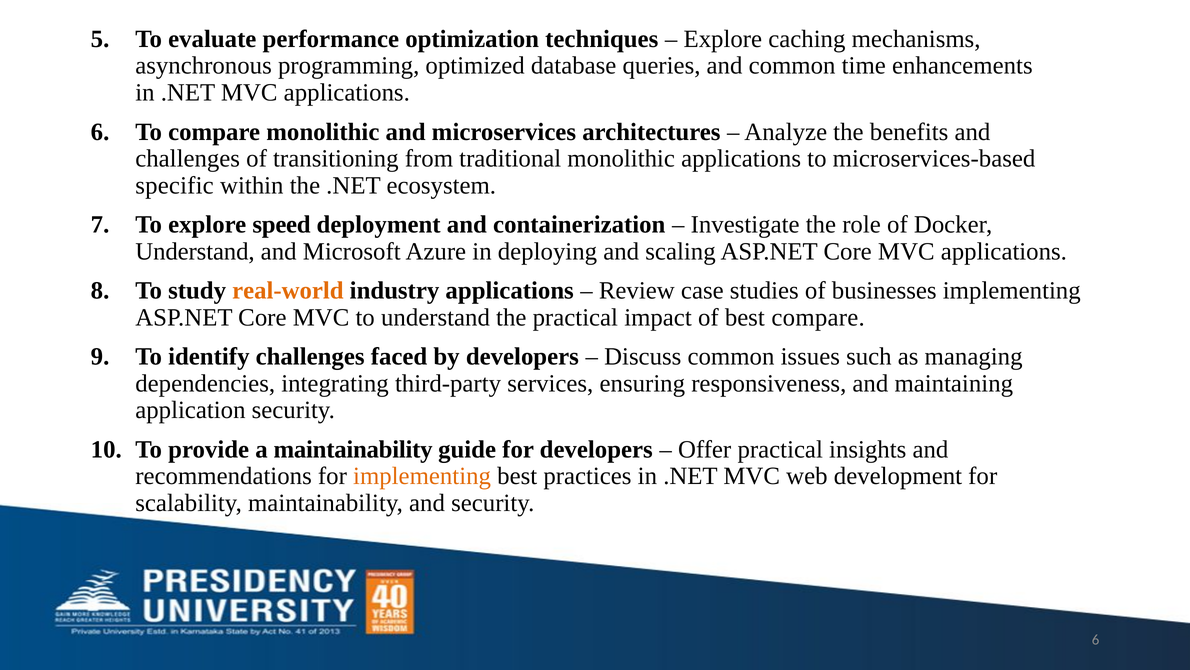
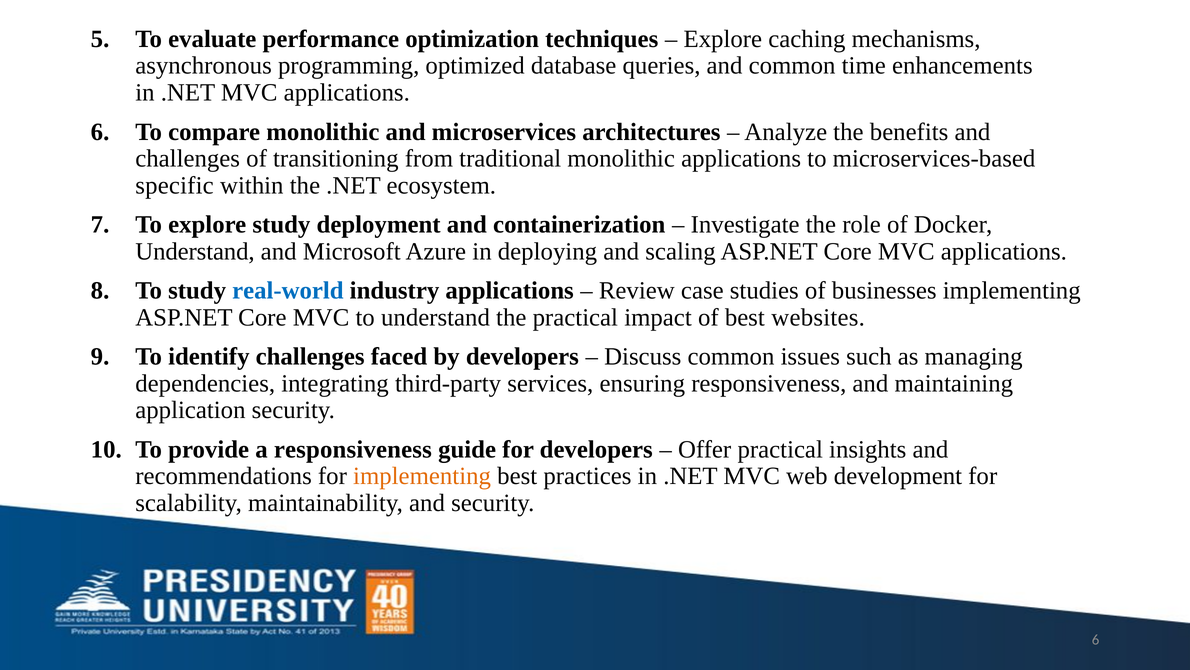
explore speed: speed -> study
real-world colour: orange -> blue
best compare: compare -> websites
a maintainability: maintainability -> responsiveness
